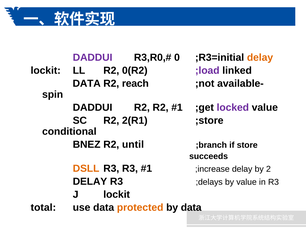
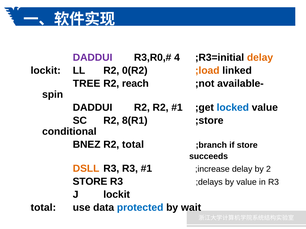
0: 0 -> 4
;load colour: purple -> orange
DATA at (87, 84): DATA -> TREE
locked colour: purple -> blue
2(R1: 2(R1 -> 8(R1
R2 until: until -> total
DELAY at (90, 182): DELAY -> STORE
protected colour: orange -> blue
by data: data -> wait
